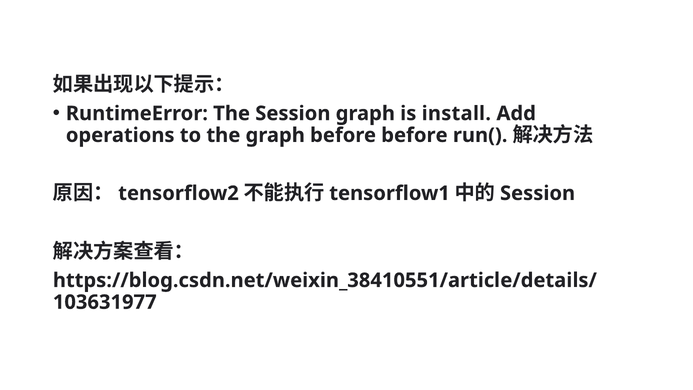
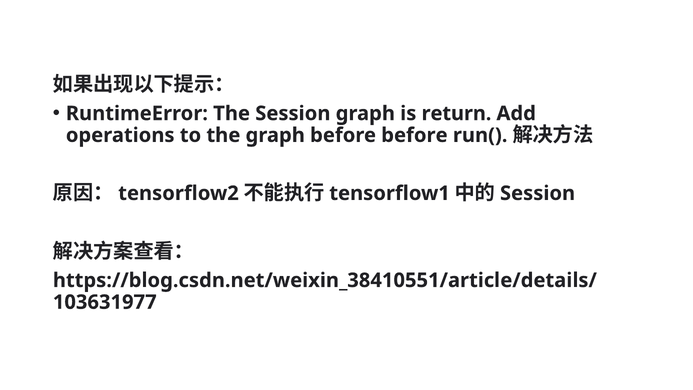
install: install -> return
